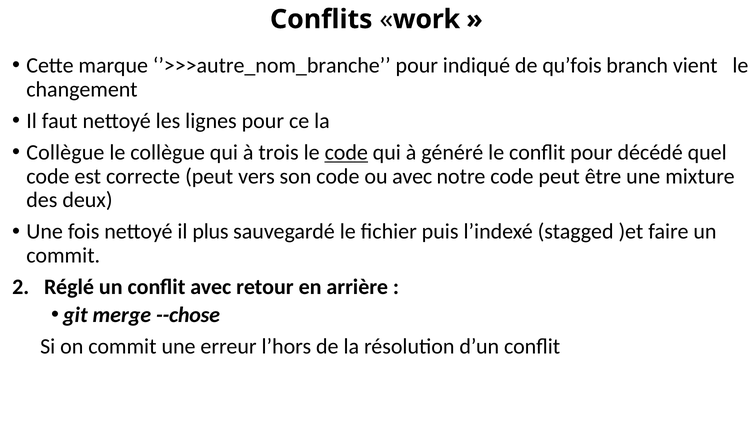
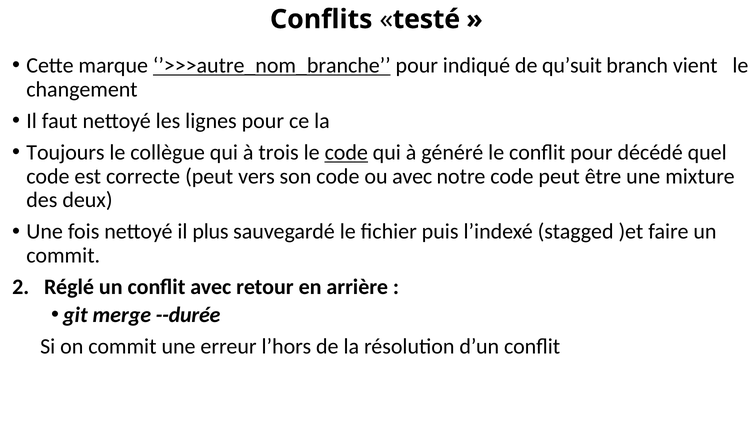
work: work -> testé
’>>>autre_nom_branche underline: none -> present
qu’fois: qu’fois -> qu’suit
Collègue at (65, 152): Collègue -> Toujours
--chose: --chose -> --durée
